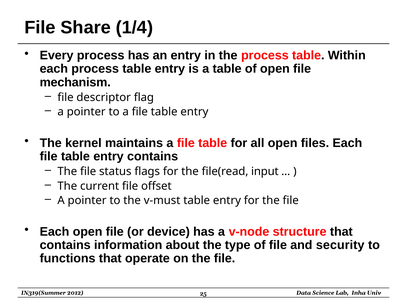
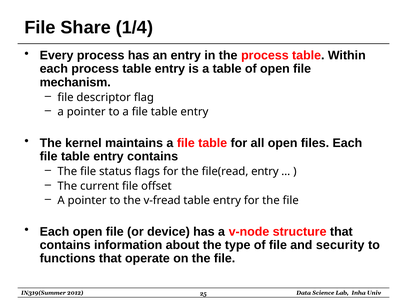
file(read input: input -> entry
v-must: v-must -> v-fread
